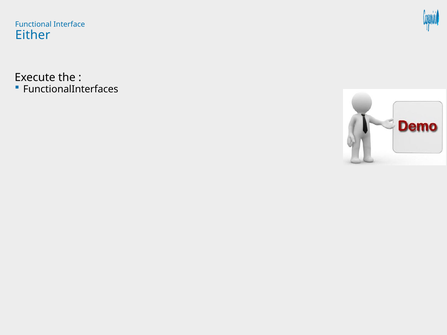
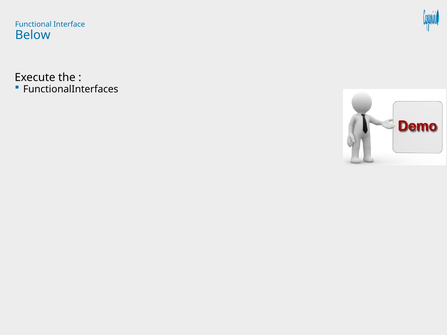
Either: Either -> Below
